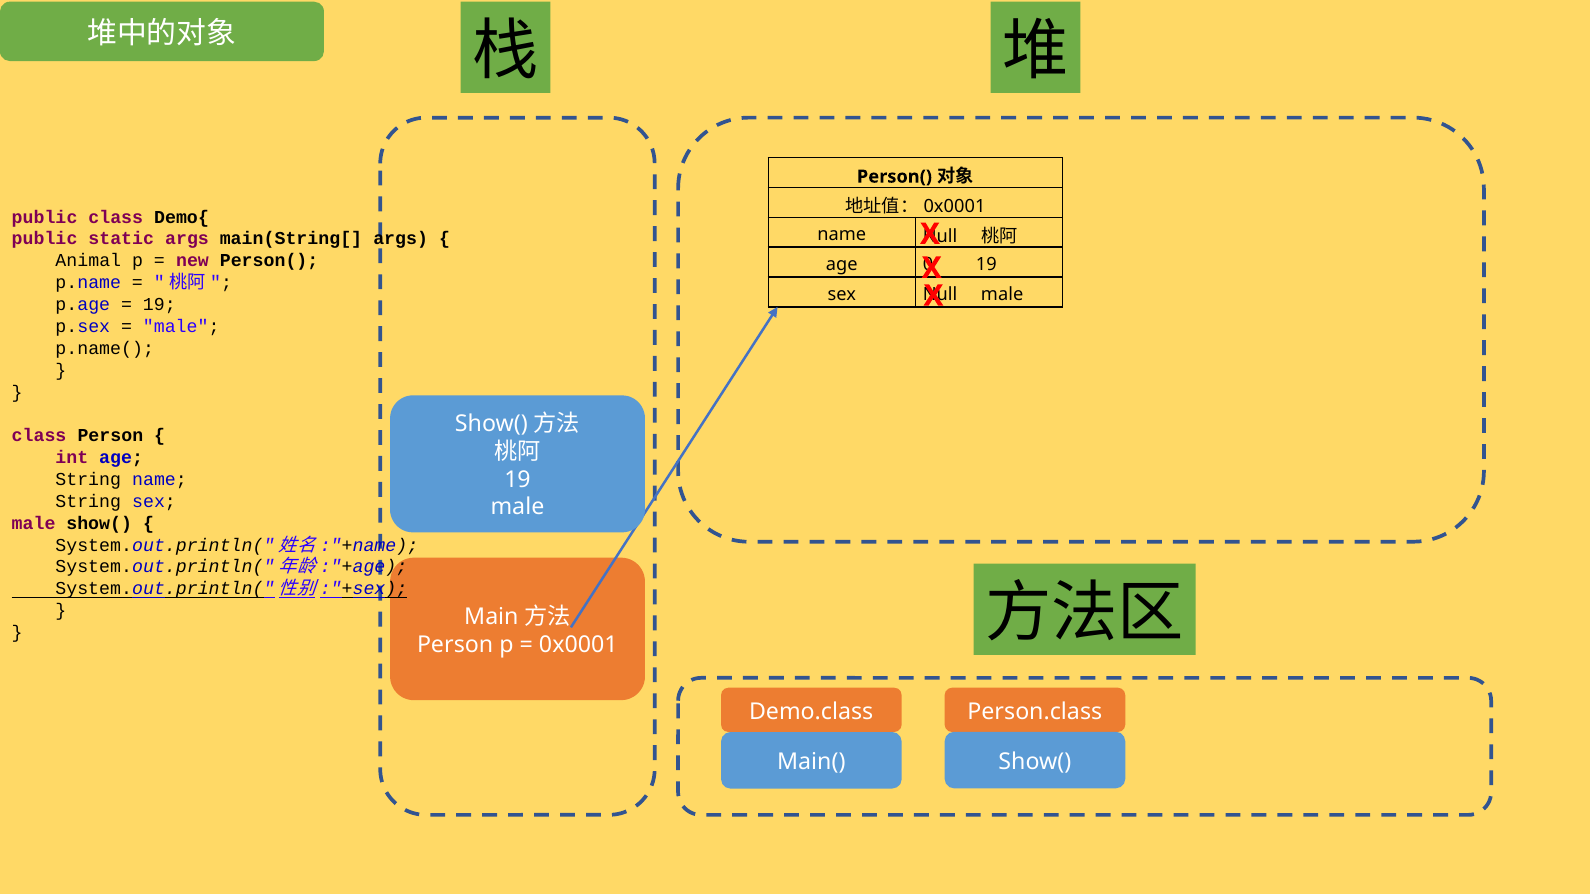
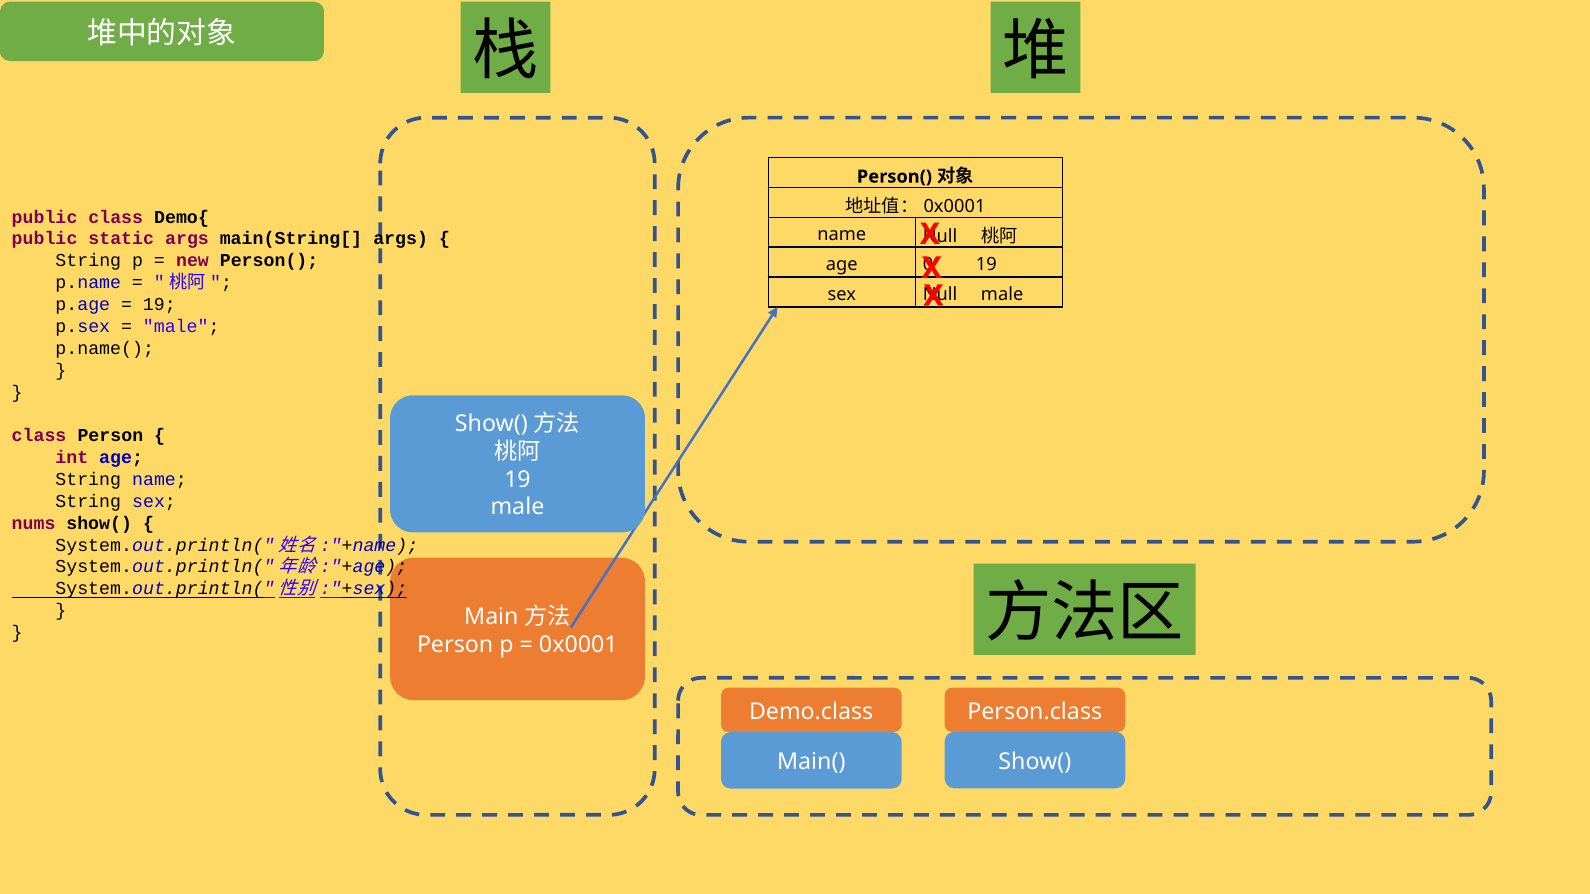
Animal at (88, 261): Animal -> String
male at (34, 523): male -> nums
